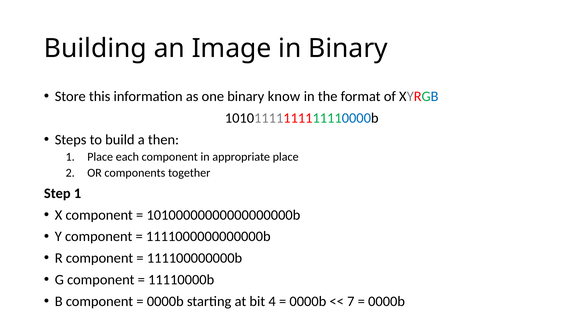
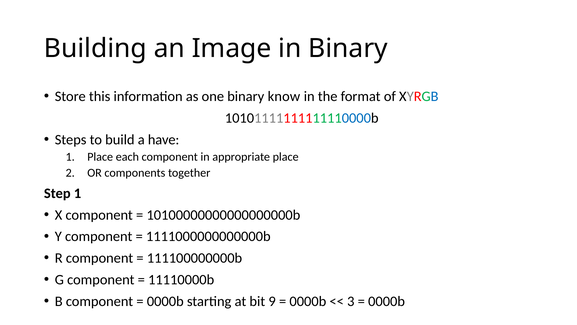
then: then -> have
4: 4 -> 9
7: 7 -> 3
